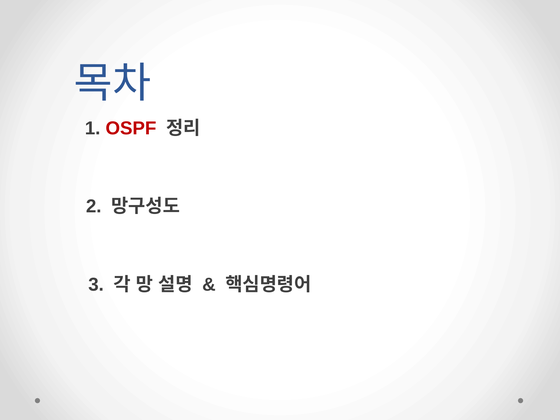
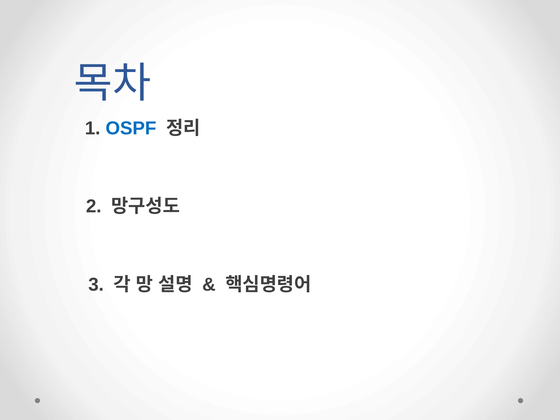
OSPF colour: red -> blue
